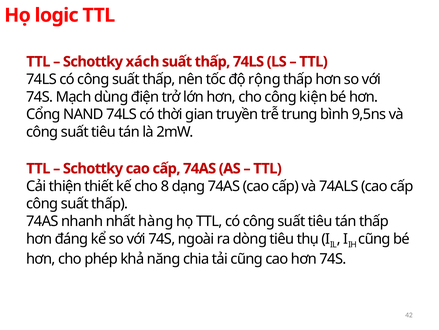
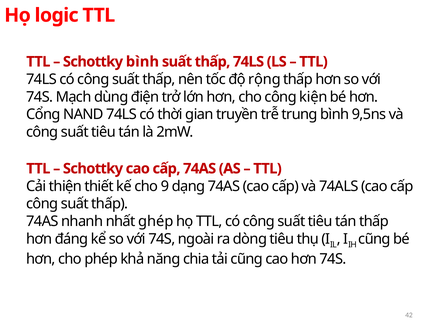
Schottky xách: xách -> bình
8: 8 -> 9
hàng: hàng -> ghép
